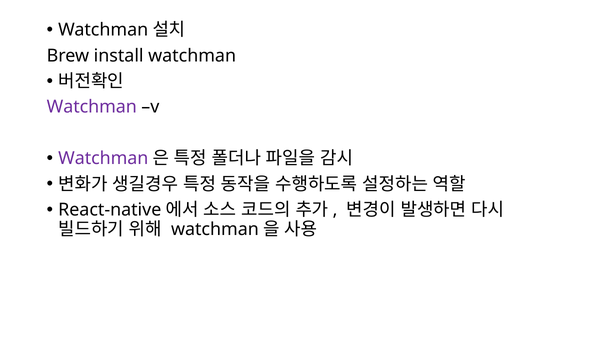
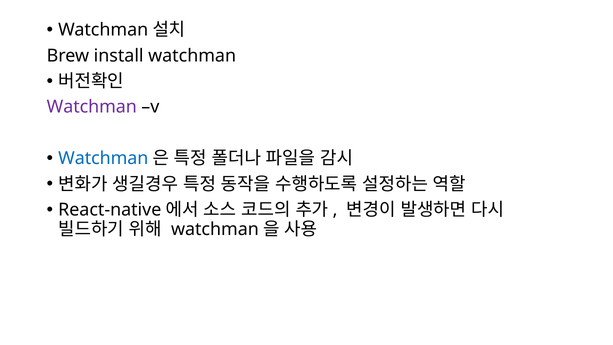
Watchman at (103, 158) colour: purple -> blue
